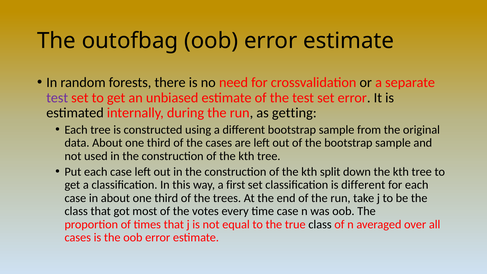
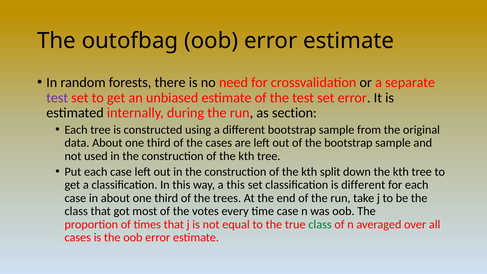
getting: getting -> section
a first: first -> this
class at (320, 224) colour: black -> green
